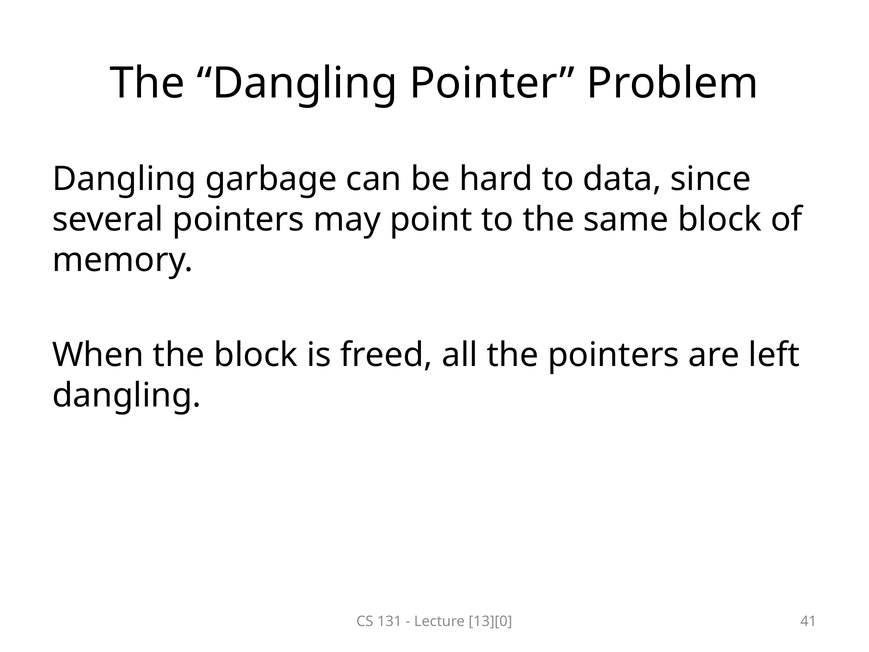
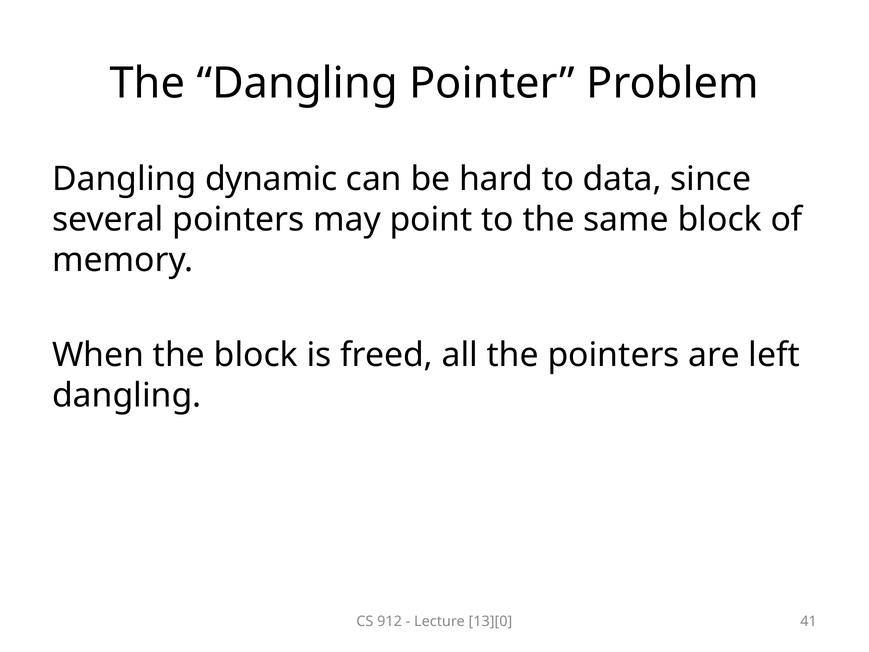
garbage: garbage -> dynamic
131: 131 -> 912
